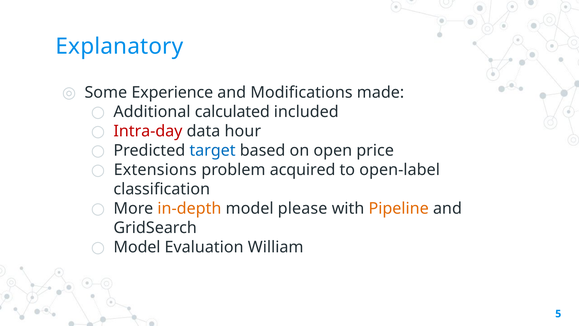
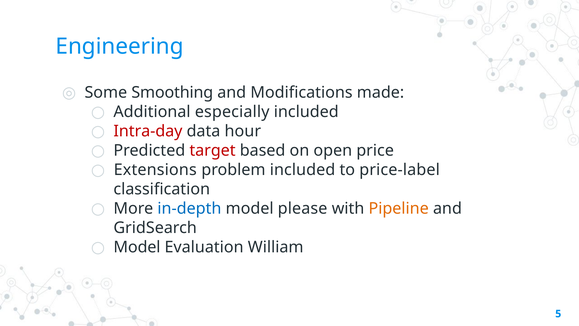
Explanatory: Explanatory -> Engineering
Experience: Experience -> Smoothing
calculated: calculated -> especially
target colour: blue -> red
problem acquired: acquired -> included
open-label: open-label -> price-label
in-depth colour: orange -> blue
